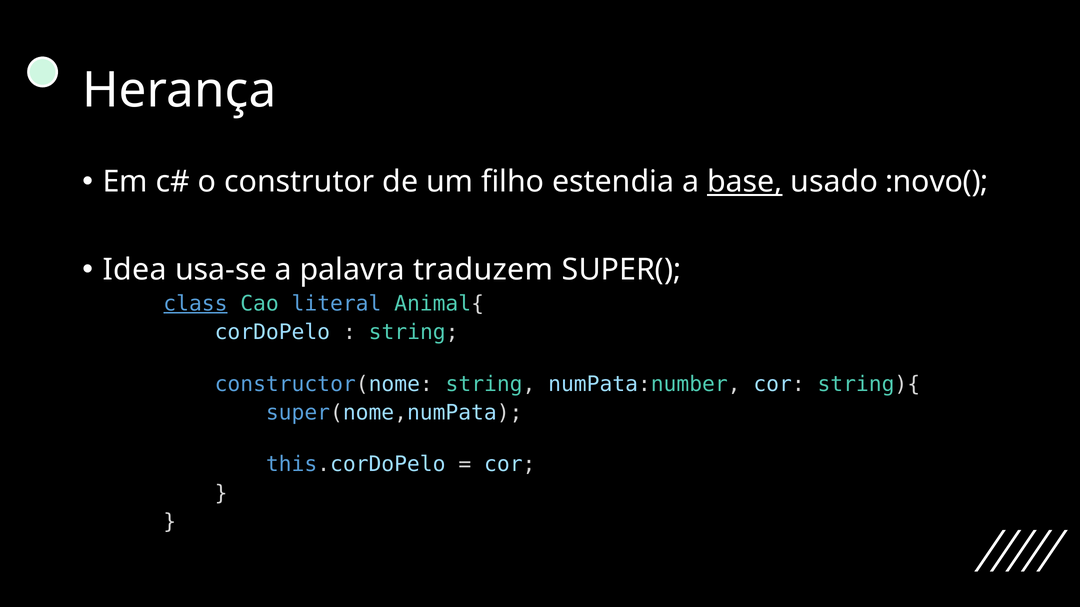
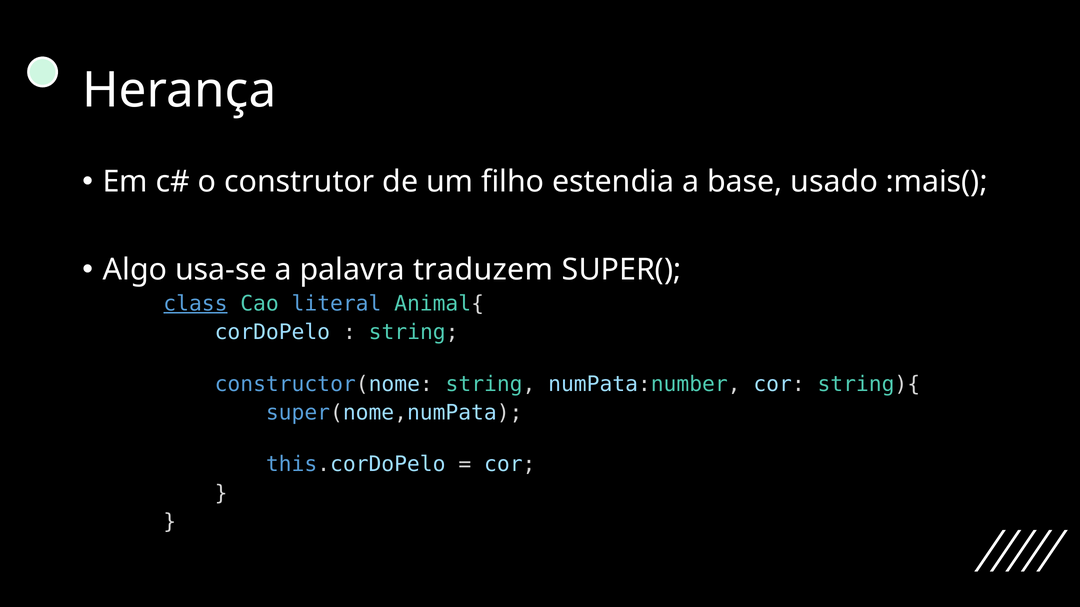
base underline: present -> none
:novo(: :novo( -> :mais(
Idea: Idea -> Algo
